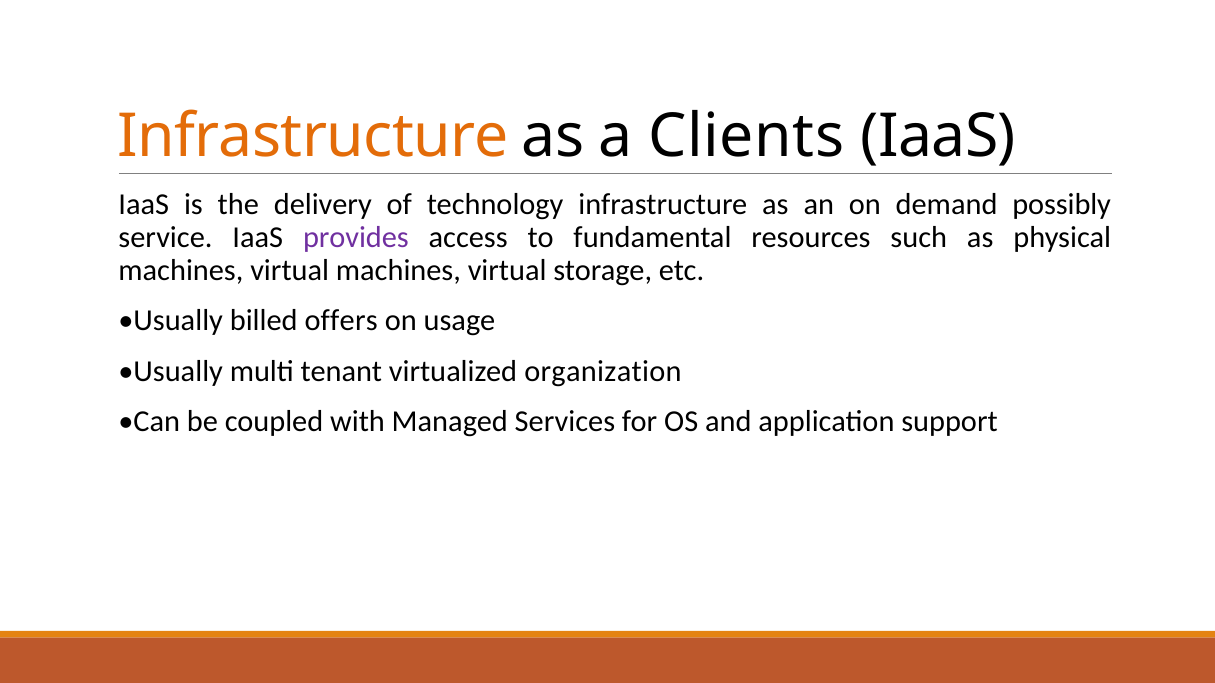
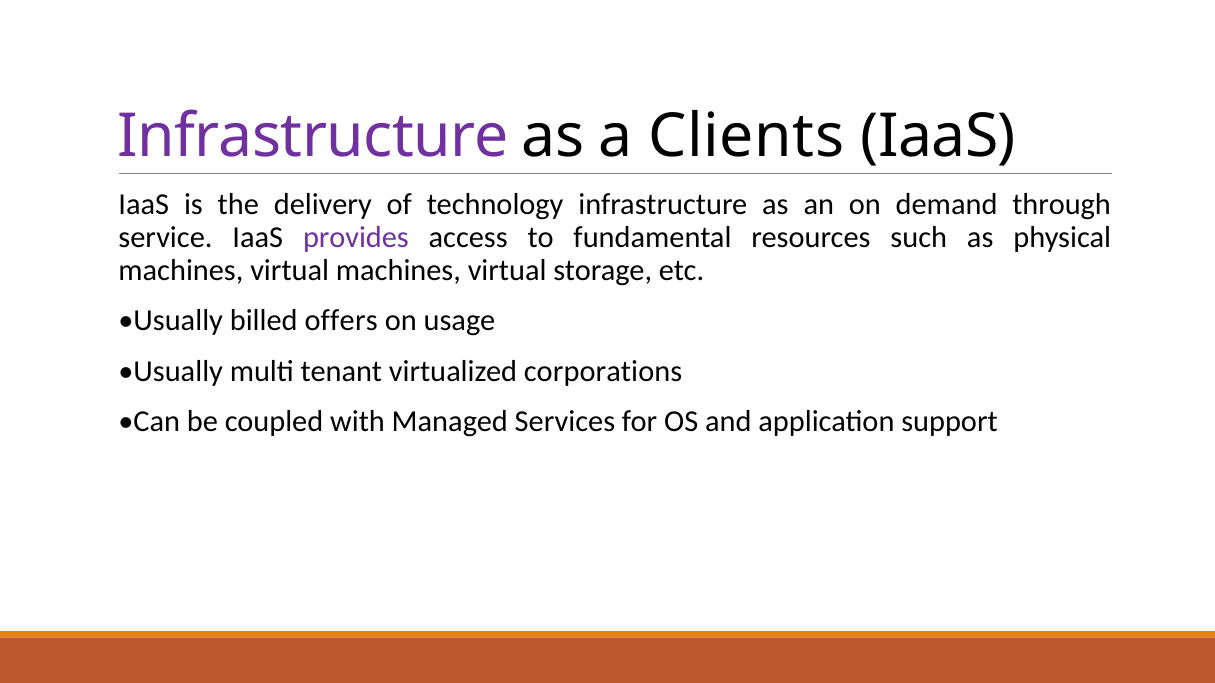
Infrastructure at (313, 136) colour: orange -> purple
possibly: possibly -> through
organization: organization -> corporations
